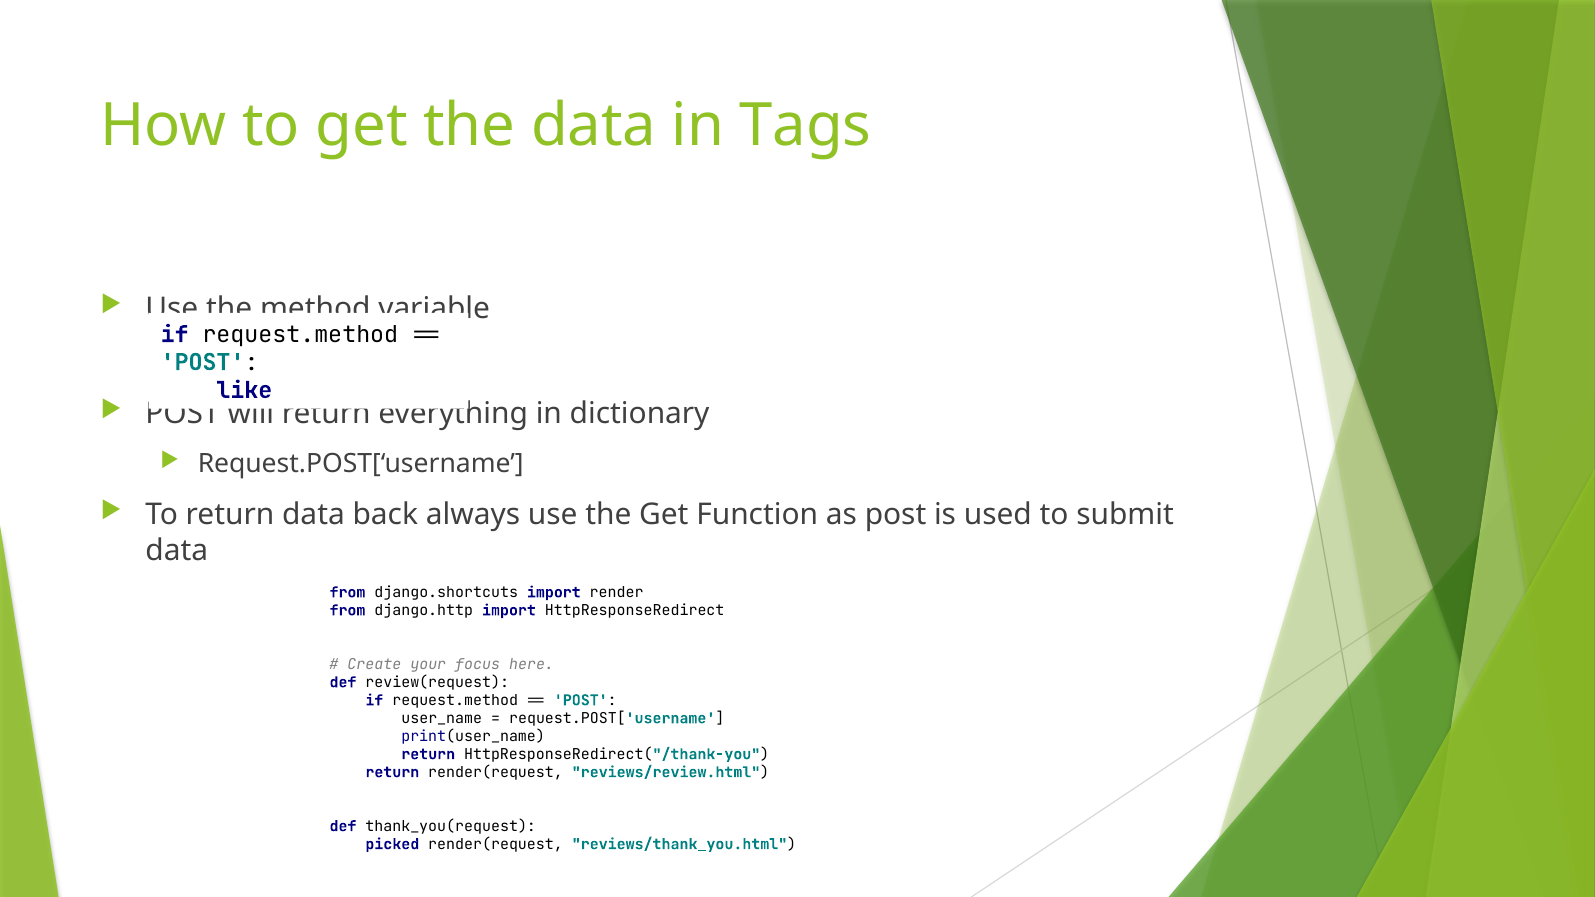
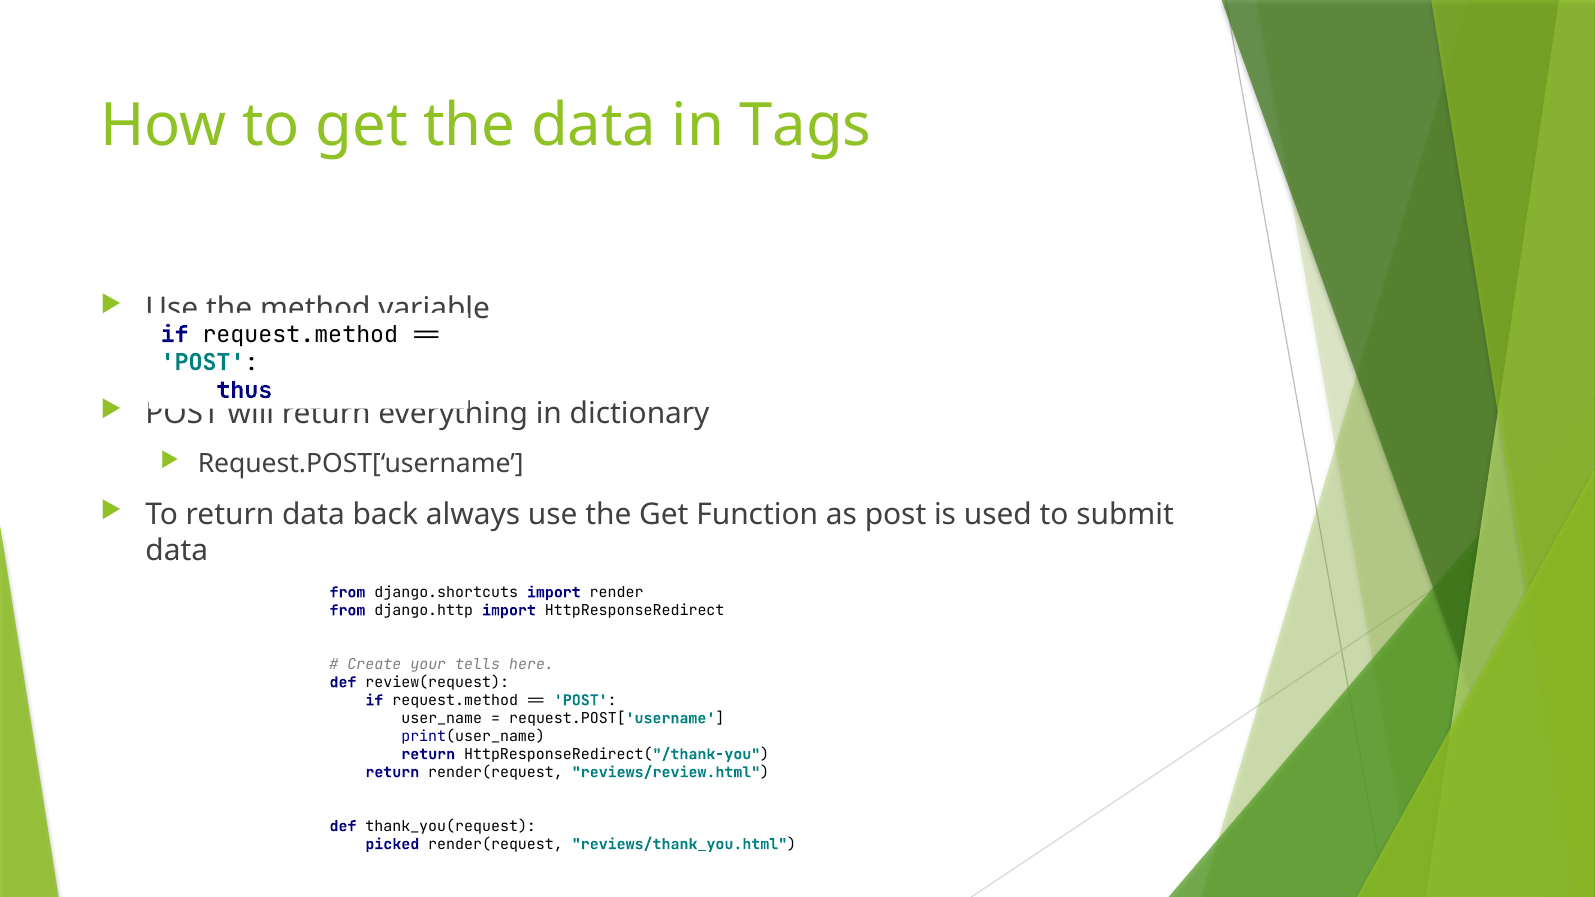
like: like -> thus
focus: focus -> tells
